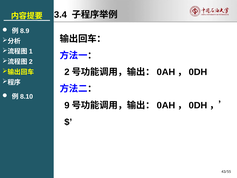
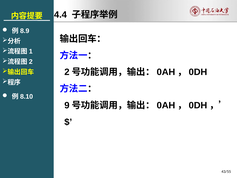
3.4: 3.4 -> 4.4
